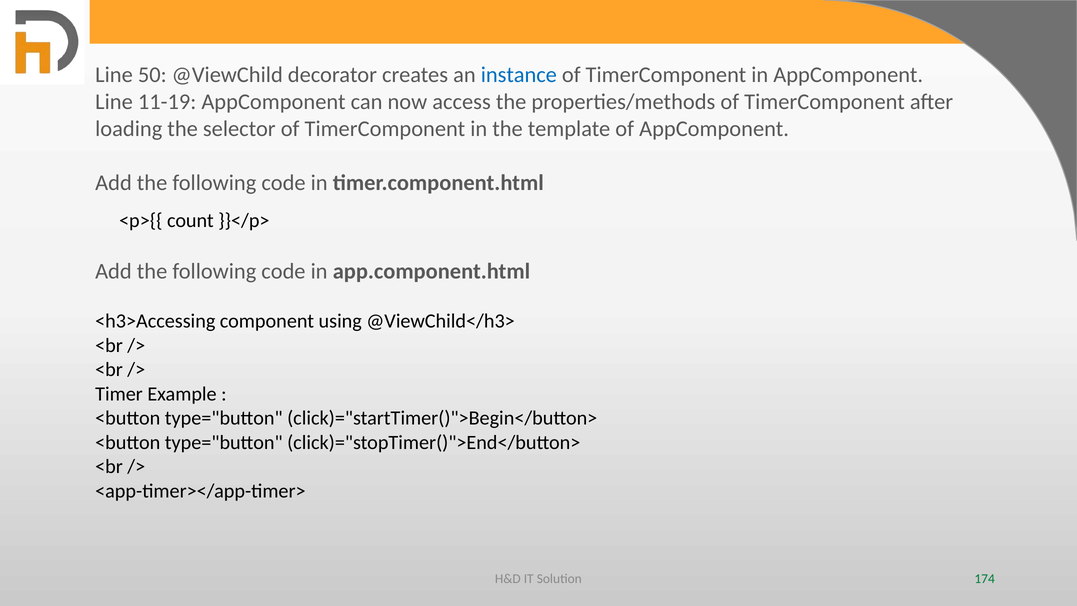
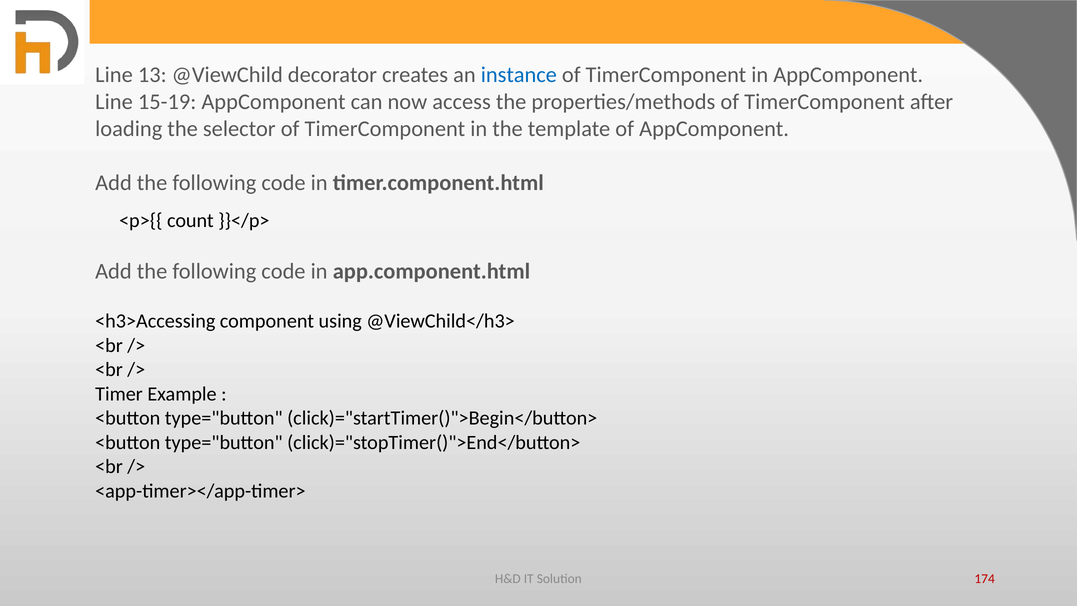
50: 50 -> 13
11-19: 11-19 -> 15-19
174 colour: green -> red
